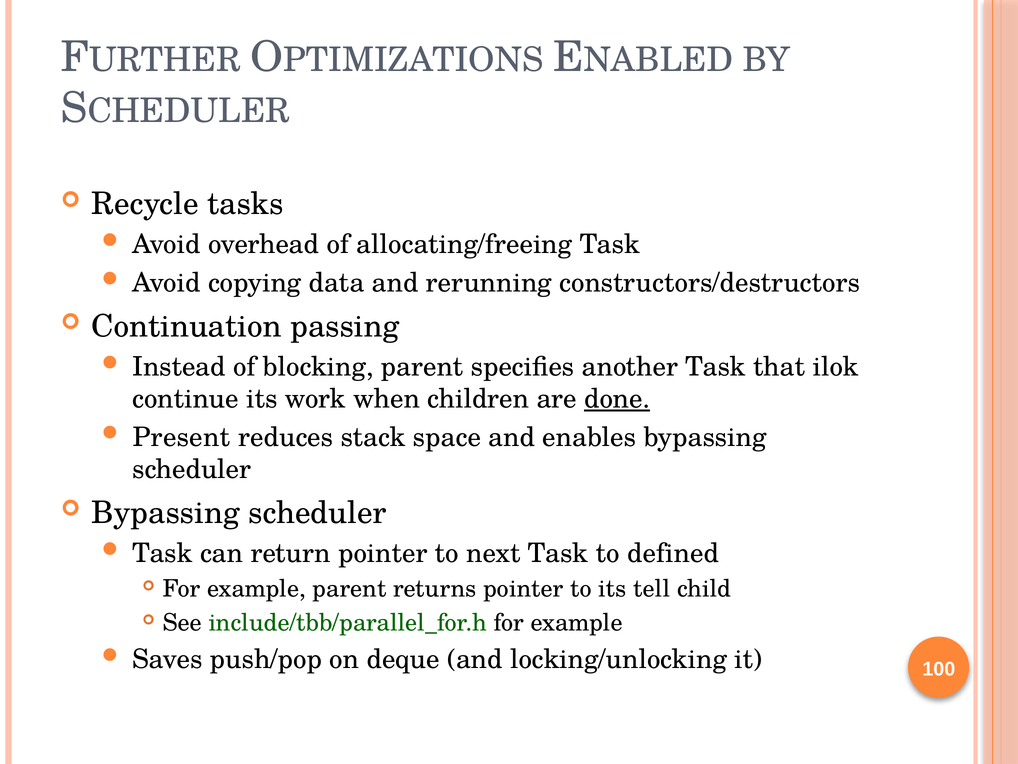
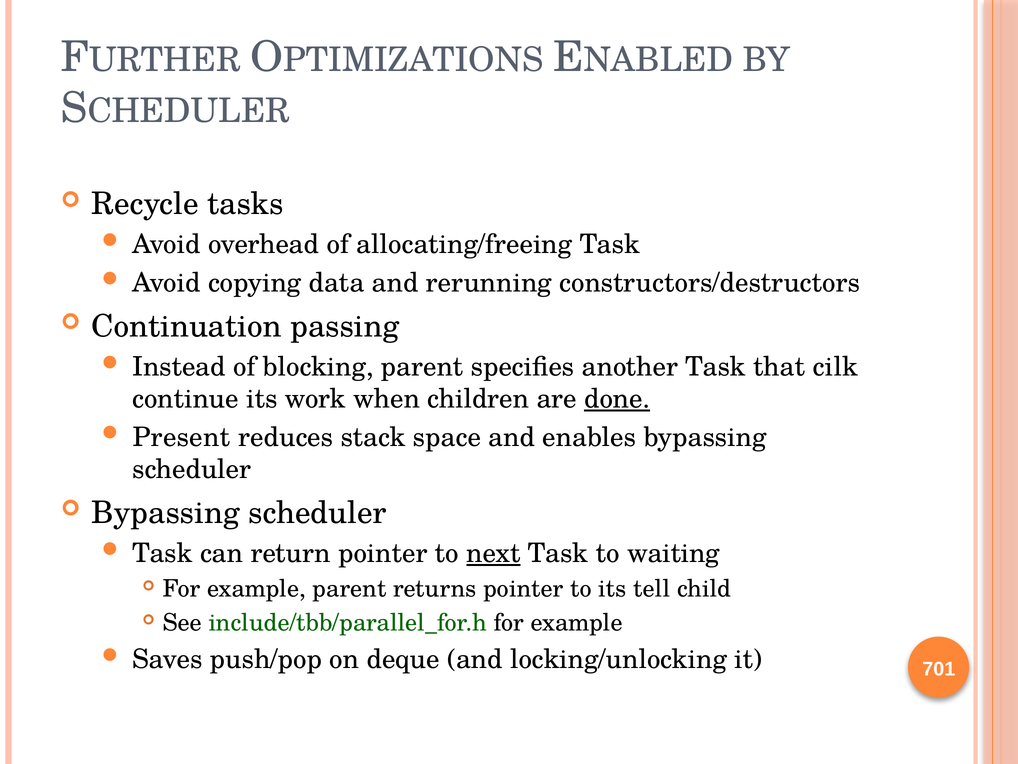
ilok: ilok -> cilk
next underline: none -> present
defined: defined -> waiting
100: 100 -> 701
